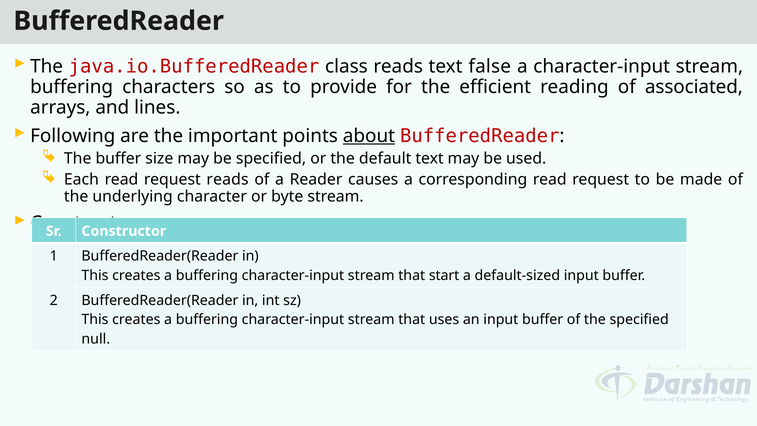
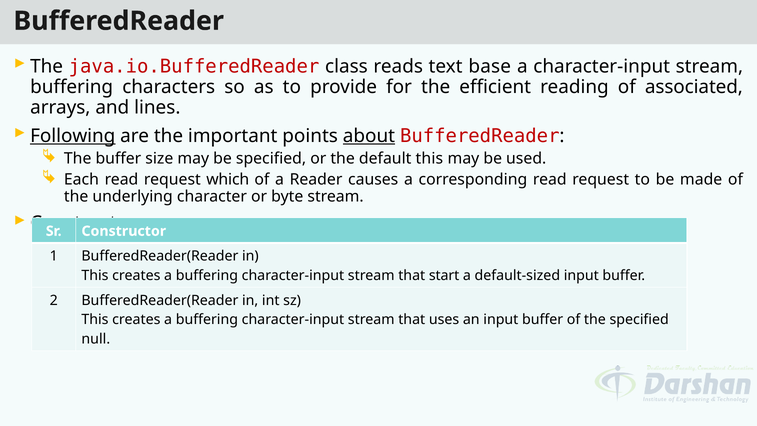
false: false -> base
Following underline: none -> present
default text: text -> this
request reads: reads -> which
